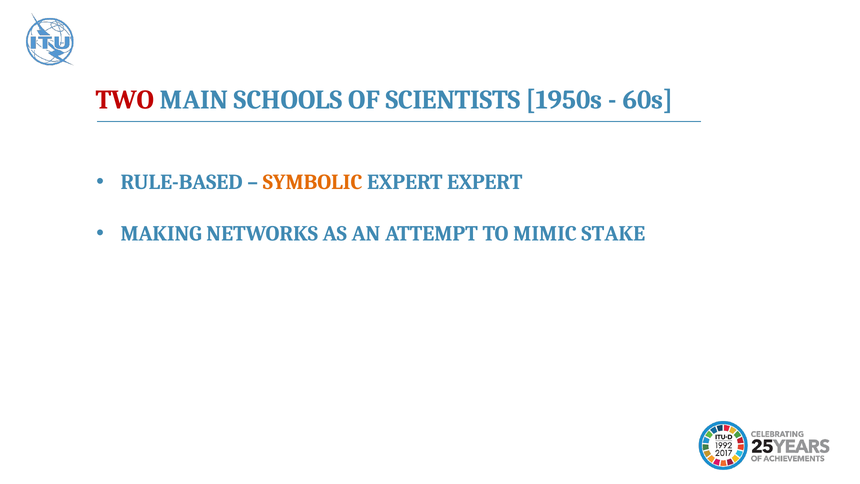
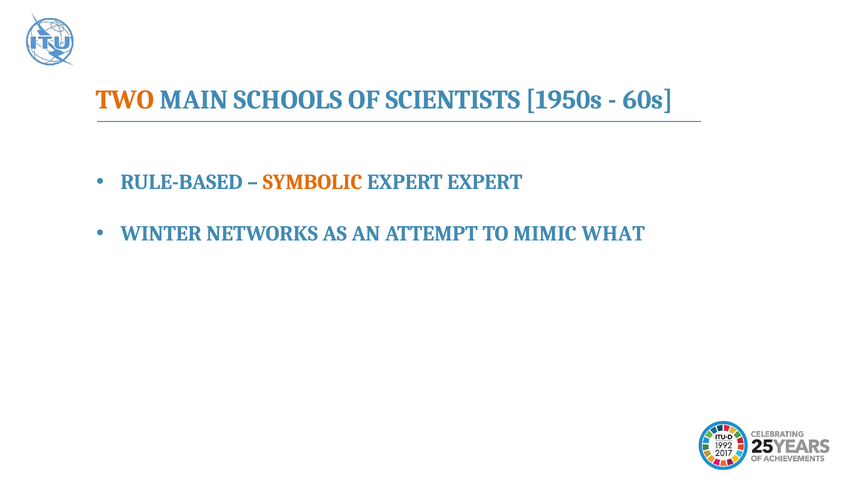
TWO colour: red -> orange
MAKING: MAKING -> WINTER
STAKE: STAKE -> WHAT
